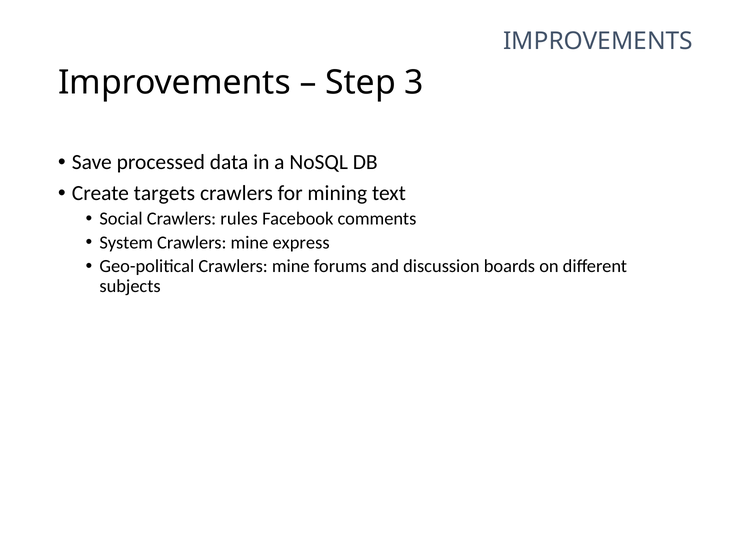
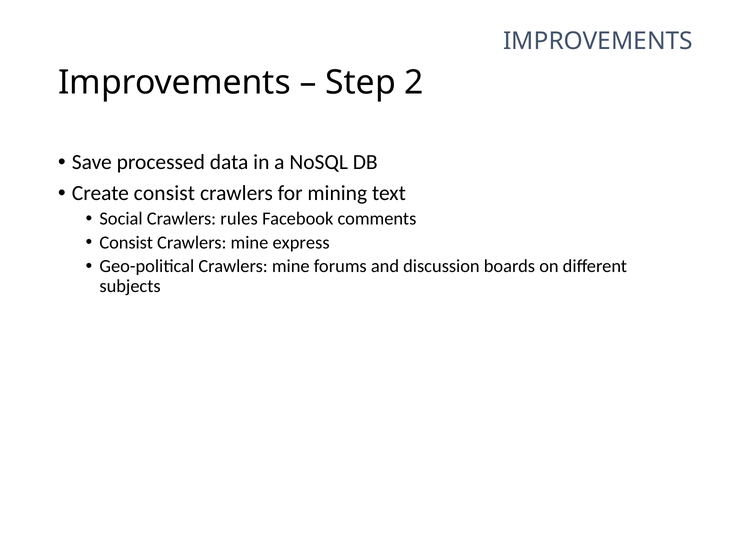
3: 3 -> 2
Create targets: targets -> consist
System at (126, 242): System -> Consist
